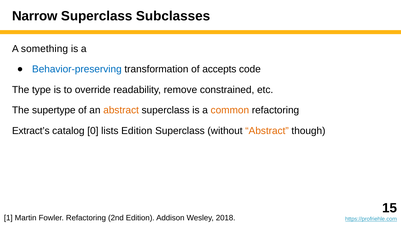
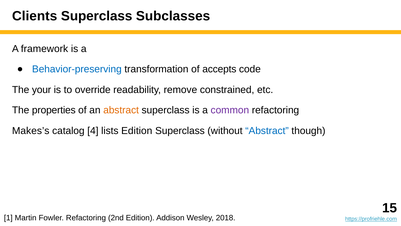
Narrow: Narrow -> Clients
something: something -> framework
type: type -> your
supertype: supertype -> properties
common colour: orange -> purple
Extract’s: Extract’s -> Makes’s
0: 0 -> 4
Abstract at (267, 131) colour: orange -> blue
